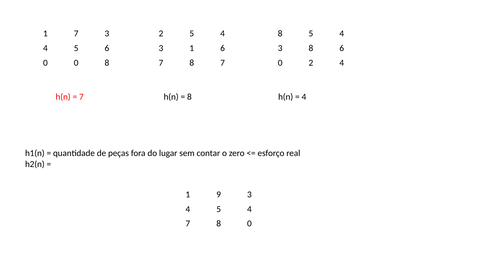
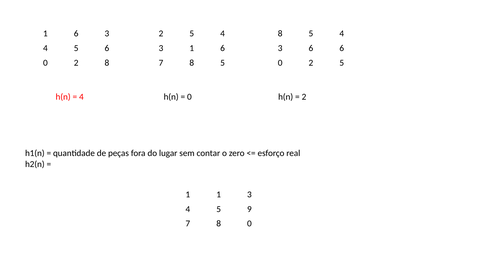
7 at (76, 34): 7 -> 6
3 8: 8 -> 6
0 at (76, 63): 0 -> 2
7 8 7: 7 -> 5
4 at (342, 63): 4 -> 5
7 at (81, 97): 7 -> 4
8 at (189, 97): 8 -> 0
4 at (304, 97): 4 -> 2
1 9: 9 -> 1
4 5 4: 4 -> 9
